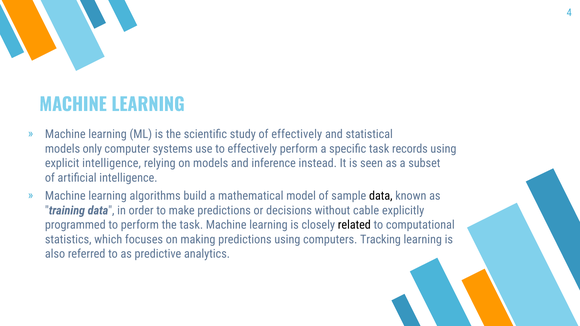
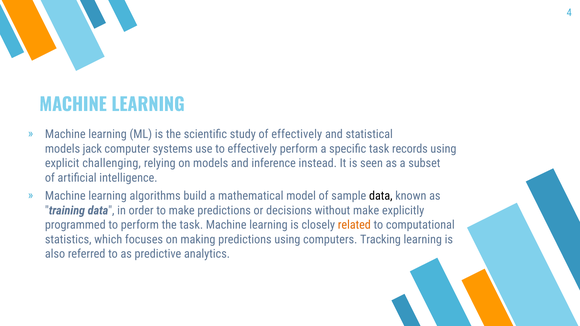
only: only -> jack
explicit intelligence: intelligence -> challenging
without cable: cable -> make
related colour: black -> orange
